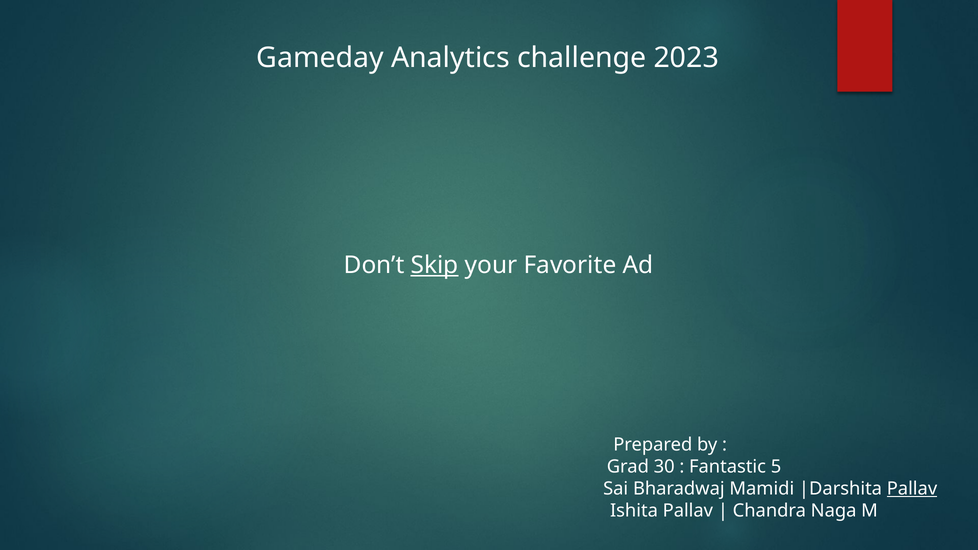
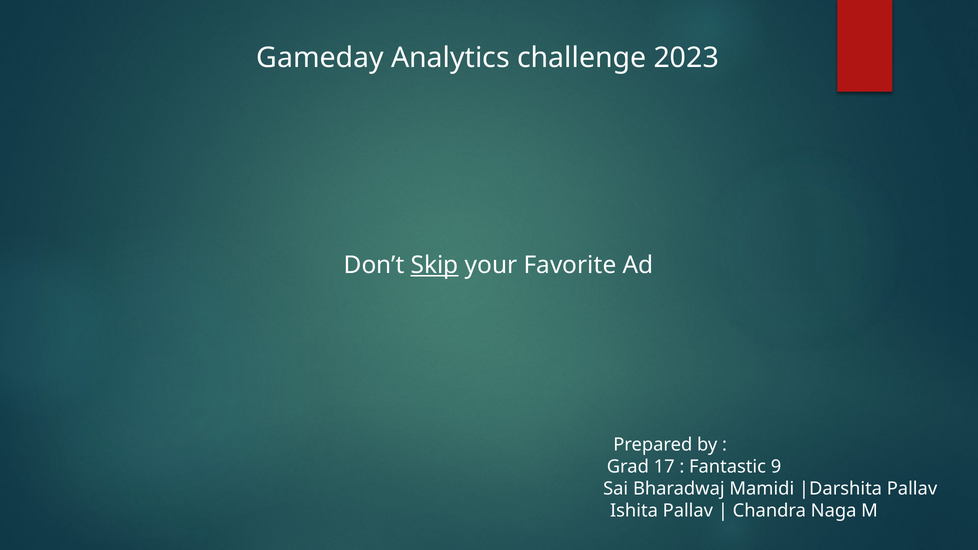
30: 30 -> 17
5: 5 -> 9
Pallav at (912, 489) underline: present -> none
